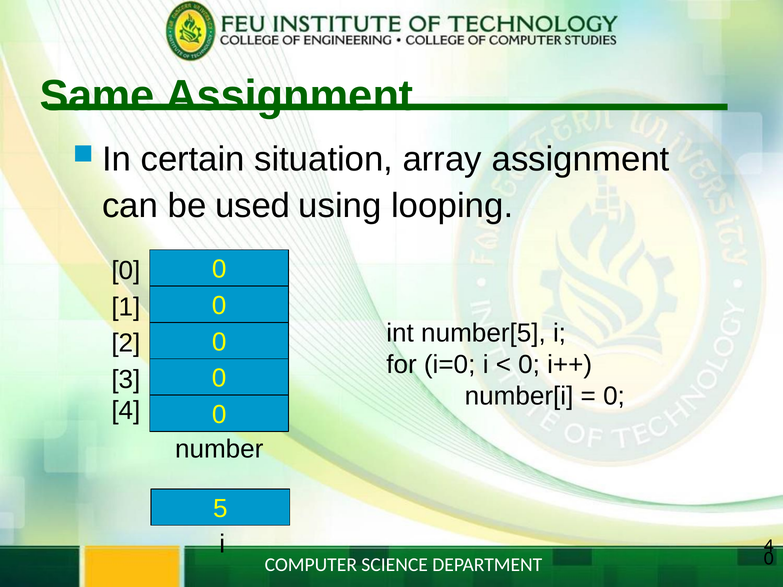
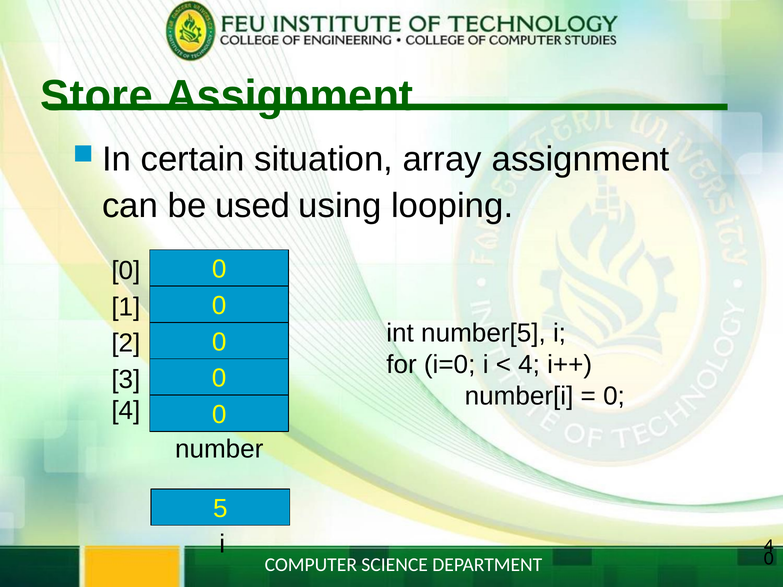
Same: Same -> Store
0 at (529, 365): 0 -> 4
